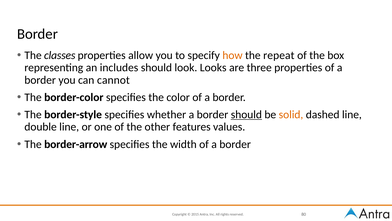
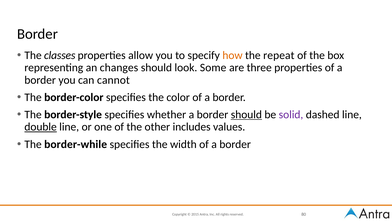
includes: includes -> changes
Looks: Looks -> Some
solid colour: orange -> purple
double underline: none -> present
features: features -> includes
border-arrow: border-arrow -> border-while
